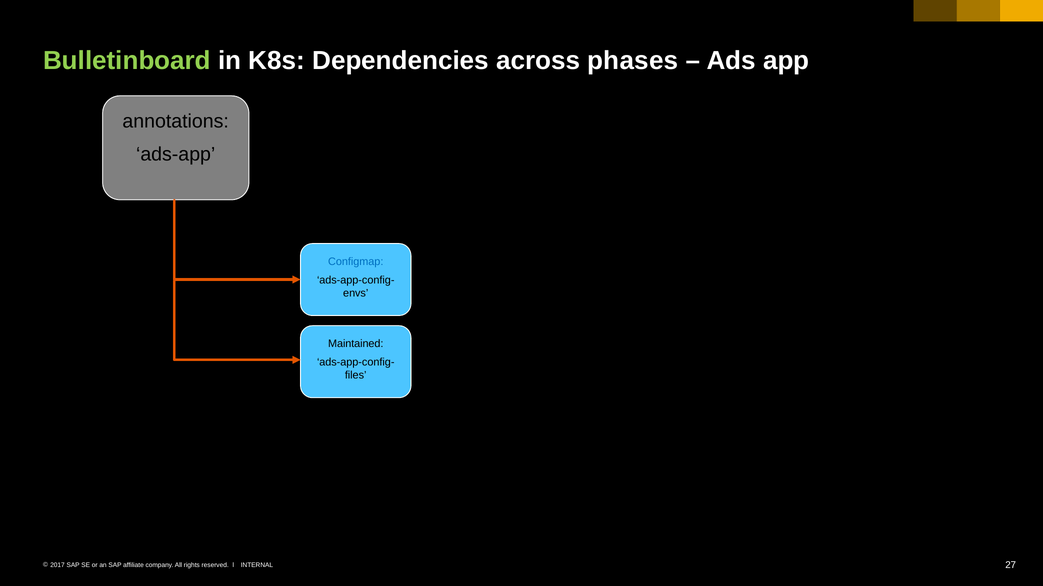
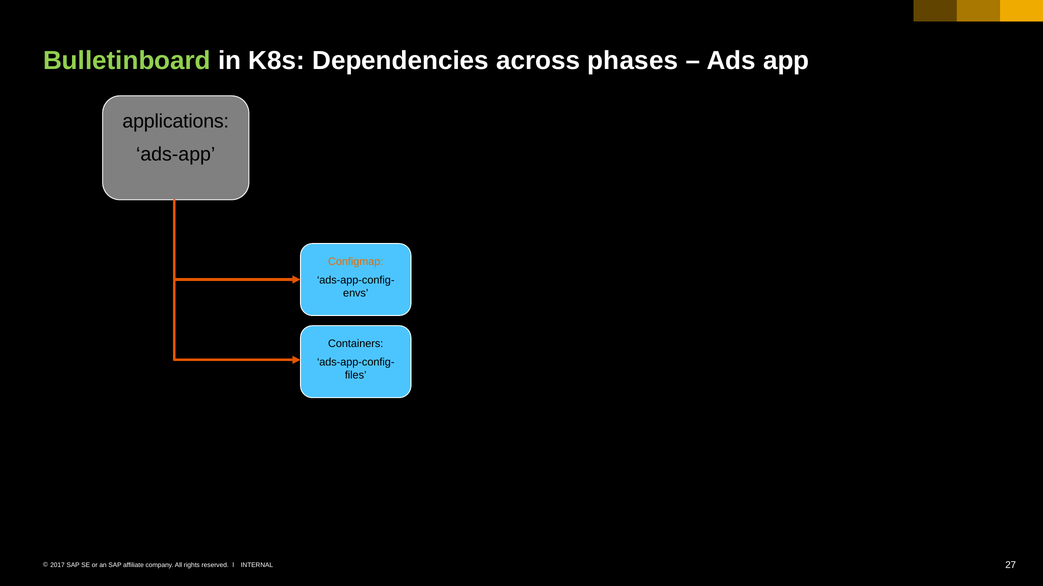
annotations: annotations -> applications
Configmap colour: blue -> orange
Maintained: Maintained -> Containers
